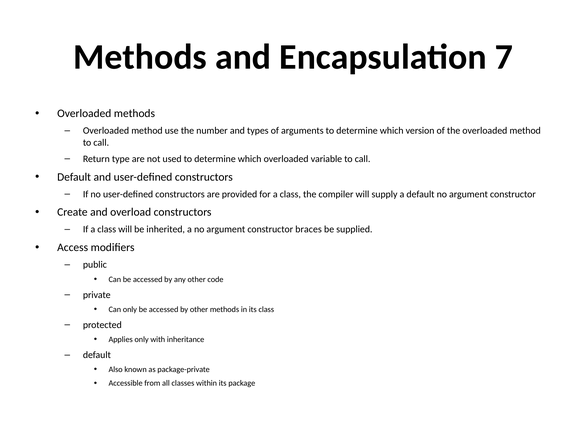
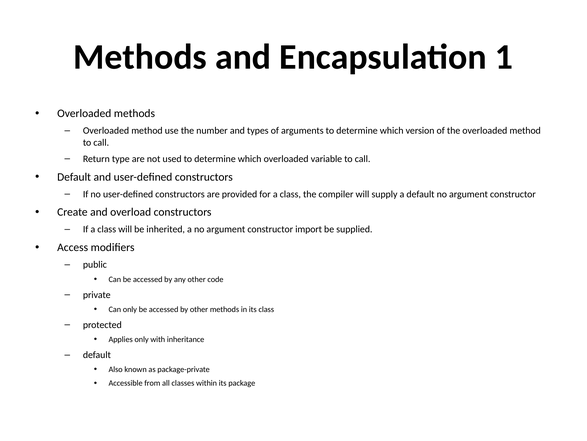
7: 7 -> 1
braces: braces -> import
